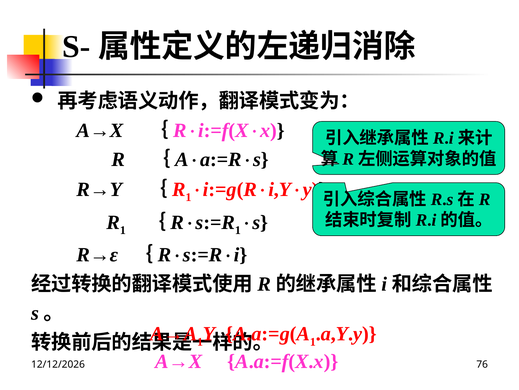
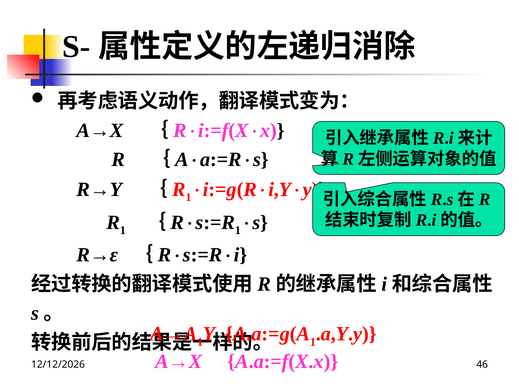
76: 76 -> 46
